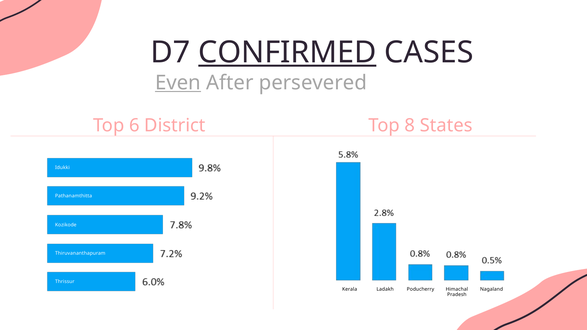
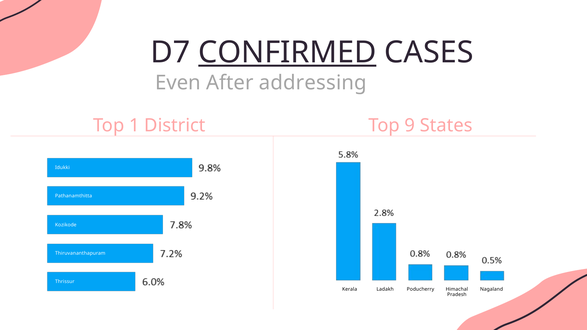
Even underline: present -> none
persevered: persevered -> addressing
6: 6 -> 1
8: 8 -> 9
